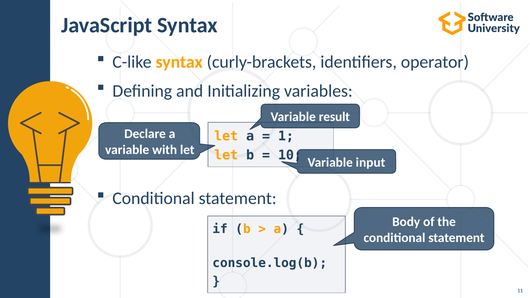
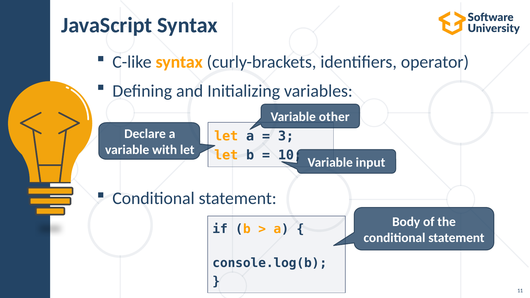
result: result -> other
1: 1 -> 3
